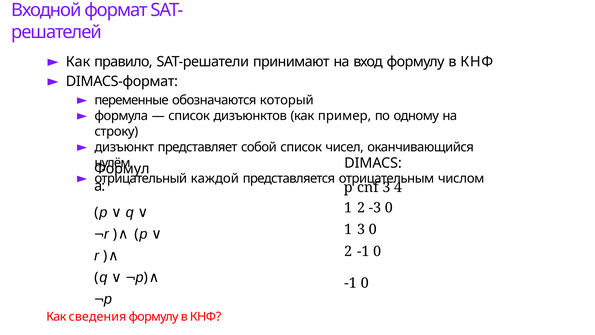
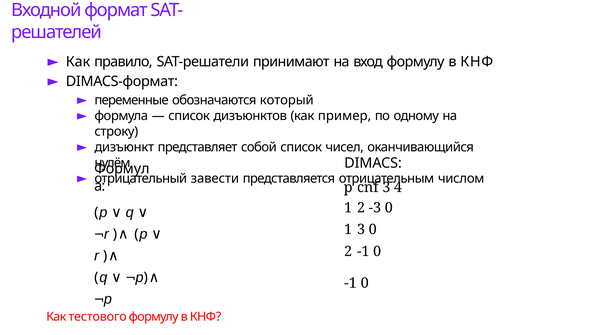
каждой: каждой -> завести
сведения: сведения -> тестового
